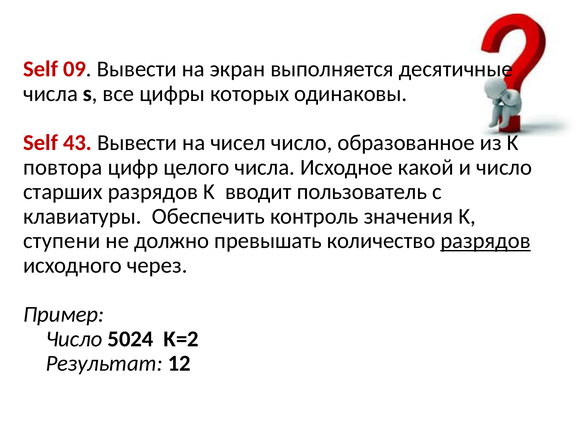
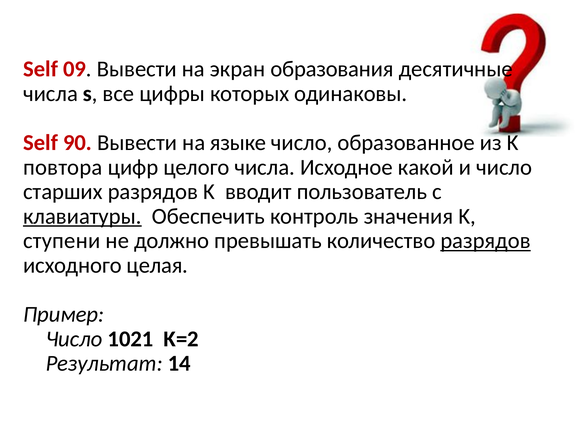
выполняется: выполняется -> образования
43: 43 -> 90
чисел: чисел -> языке
клавиатуры underline: none -> present
через: через -> целая
5024: 5024 -> 1021
12: 12 -> 14
